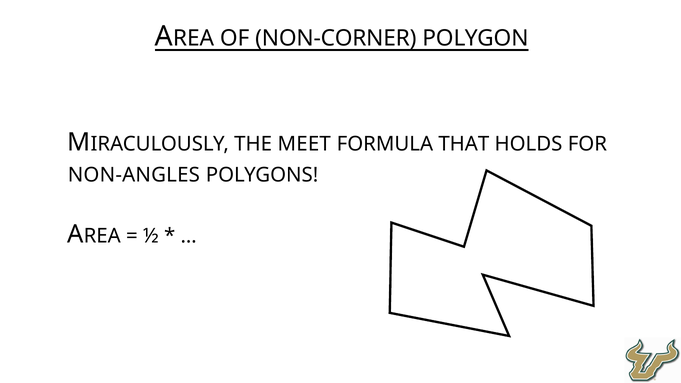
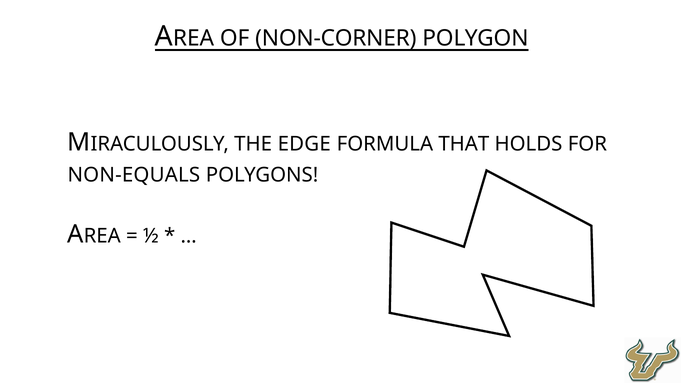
MEET: MEET -> EDGE
NON-ANGLES: NON-ANGLES -> NON-EQUALS
